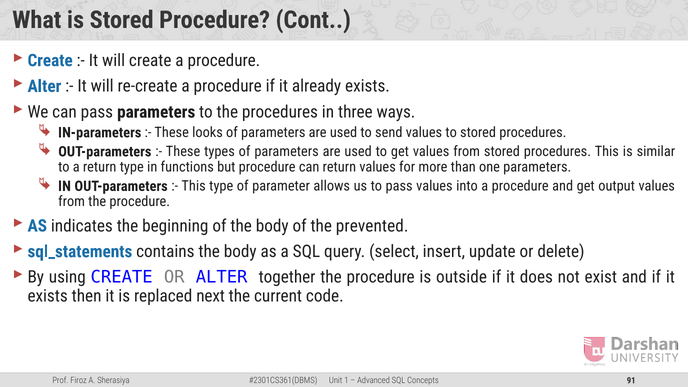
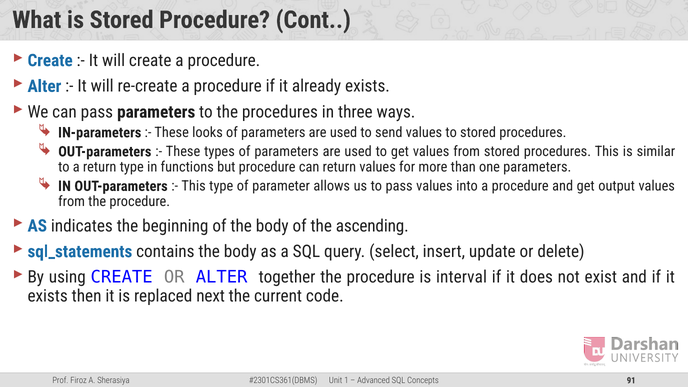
prevented: prevented -> ascending
outside: outside -> interval
